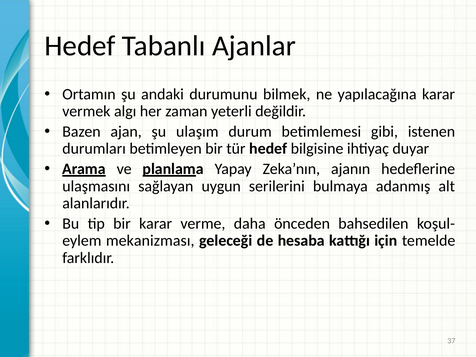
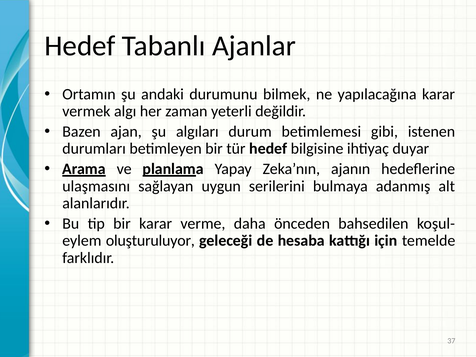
ulaşım: ulaşım -> algıları
mekanizması: mekanizması -> oluşturuluyor
